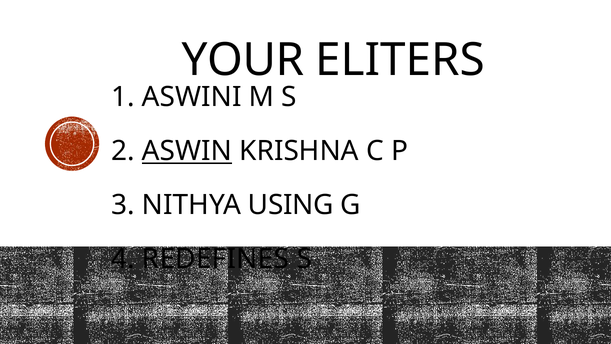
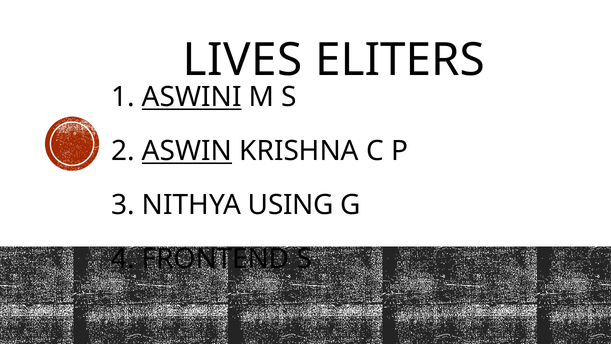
YOUR: YOUR -> LIVES
ASWINI underline: none -> present
REDEFINES: REDEFINES -> FRONTEND
